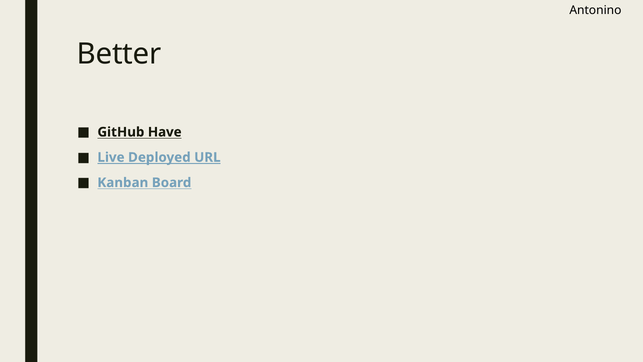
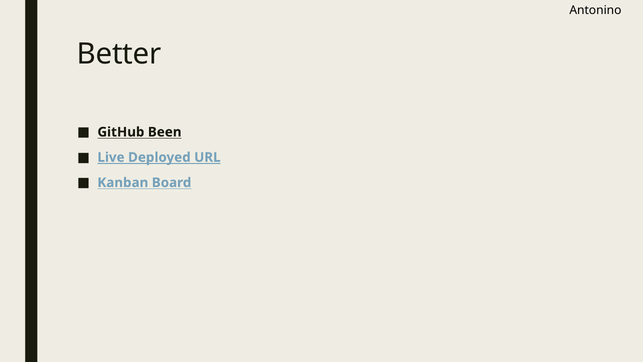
Have: Have -> Been
